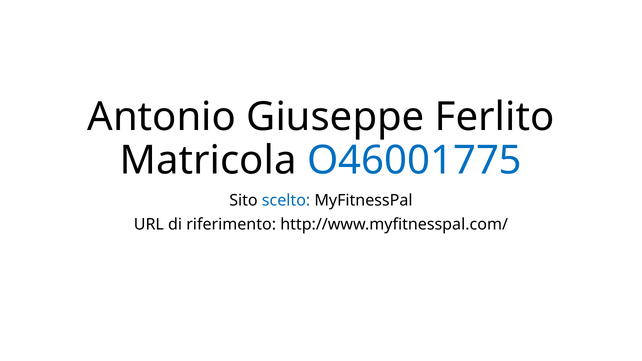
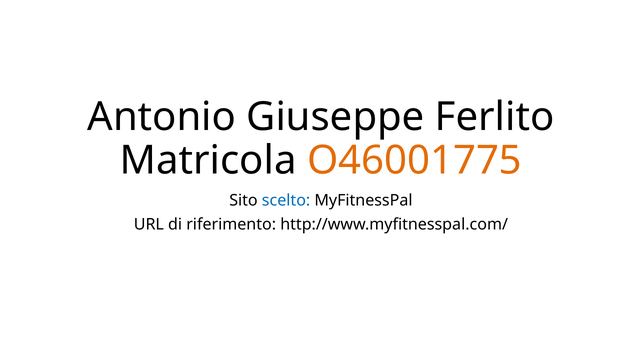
O46001775 colour: blue -> orange
